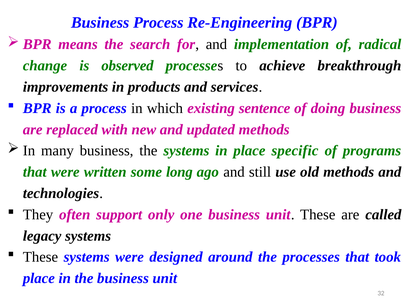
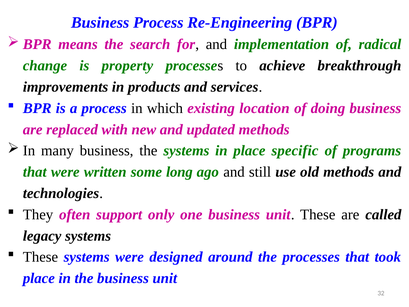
observed: observed -> property
sentence: sentence -> location
